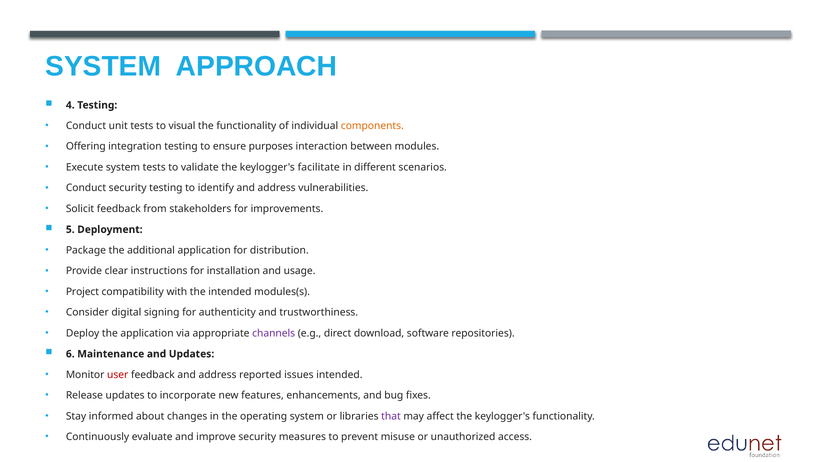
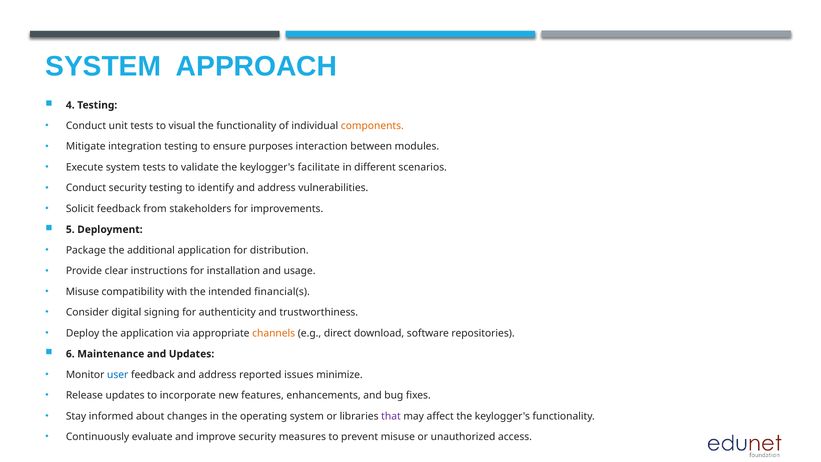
Offering: Offering -> Mitigate
Project at (82, 292): Project -> Misuse
modules(s: modules(s -> financial(s
channels colour: purple -> orange
user colour: red -> blue
issues intended: intended -> minimize
